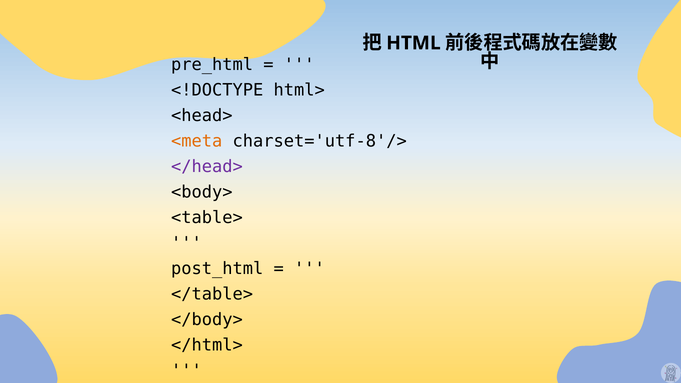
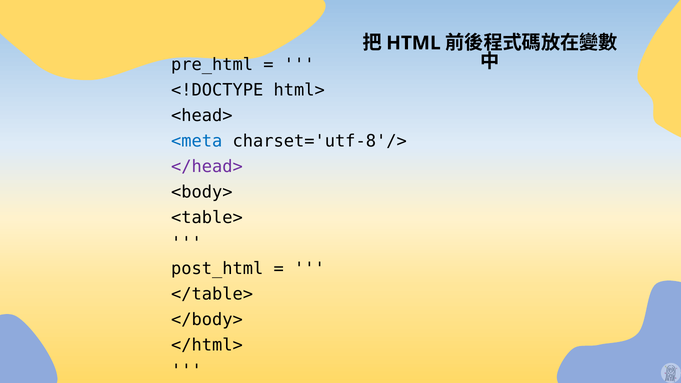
<meta colour: orange -> blue
